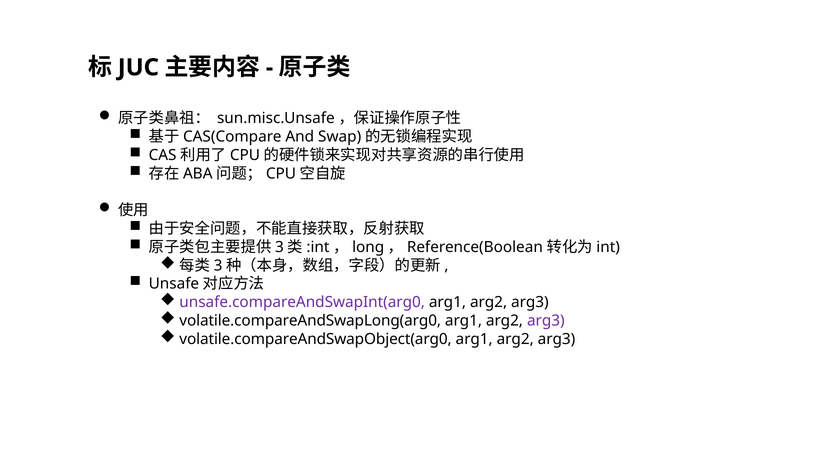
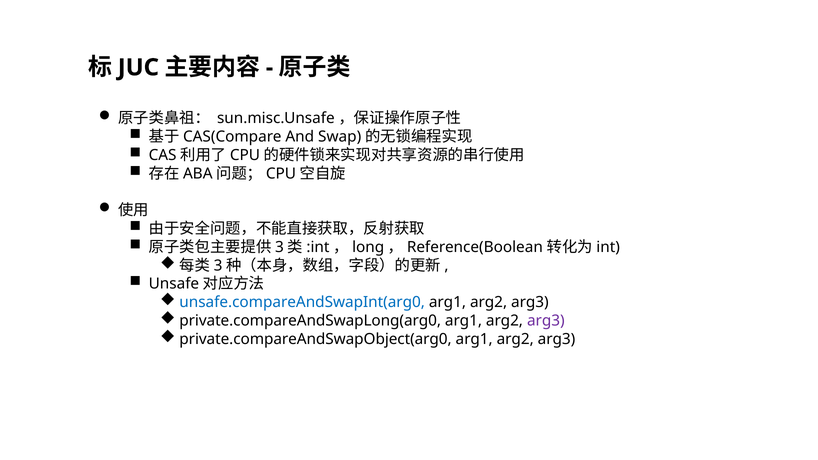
unsafe.compareAndSwapInt(arg0 colour: purple -> blue
volatile.compareAndSwapLong(arg0: volatile.compareAndSwapLong(arg0 -> private.compareAndSwapLong(arg0
volatile.compareAndSwapObject(arg0: volatile.compareAndSwapObject(arg0 -> private.compareAndSwapObject(arg0
